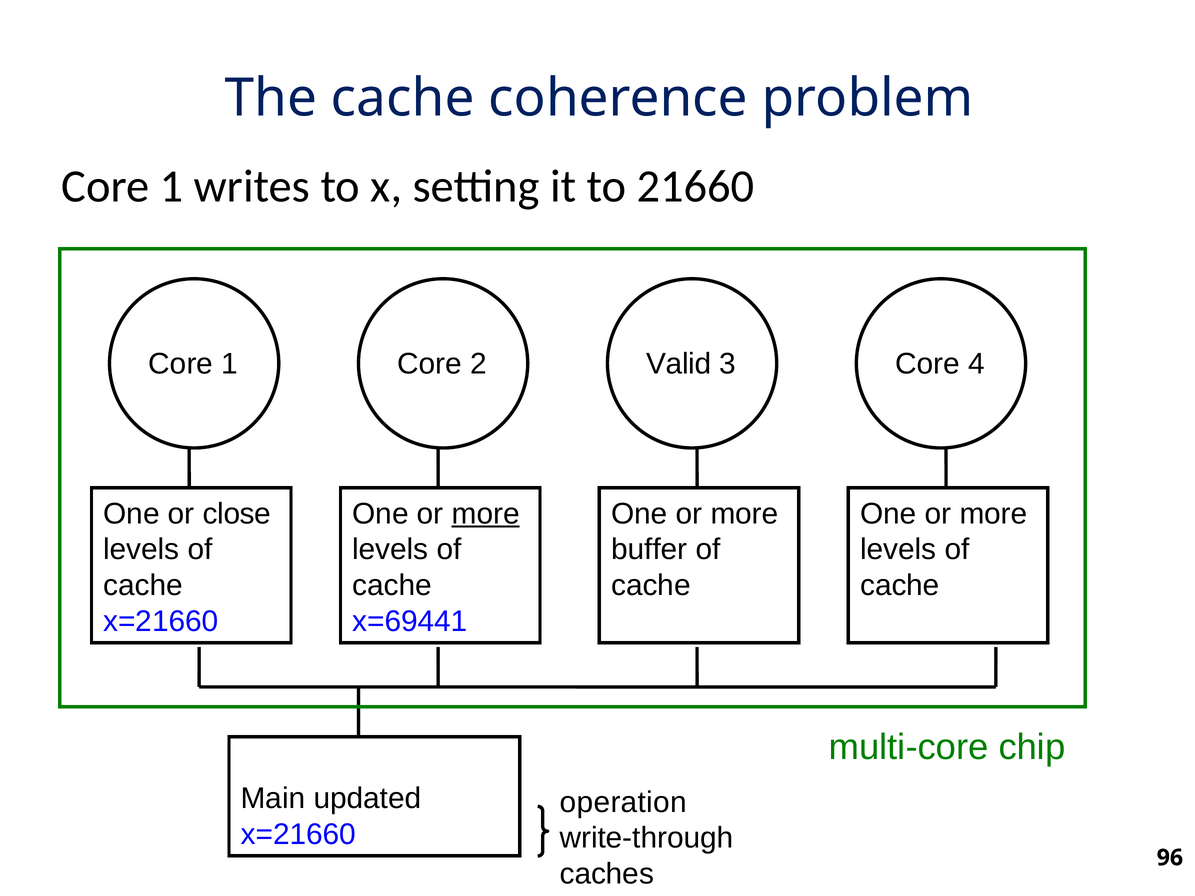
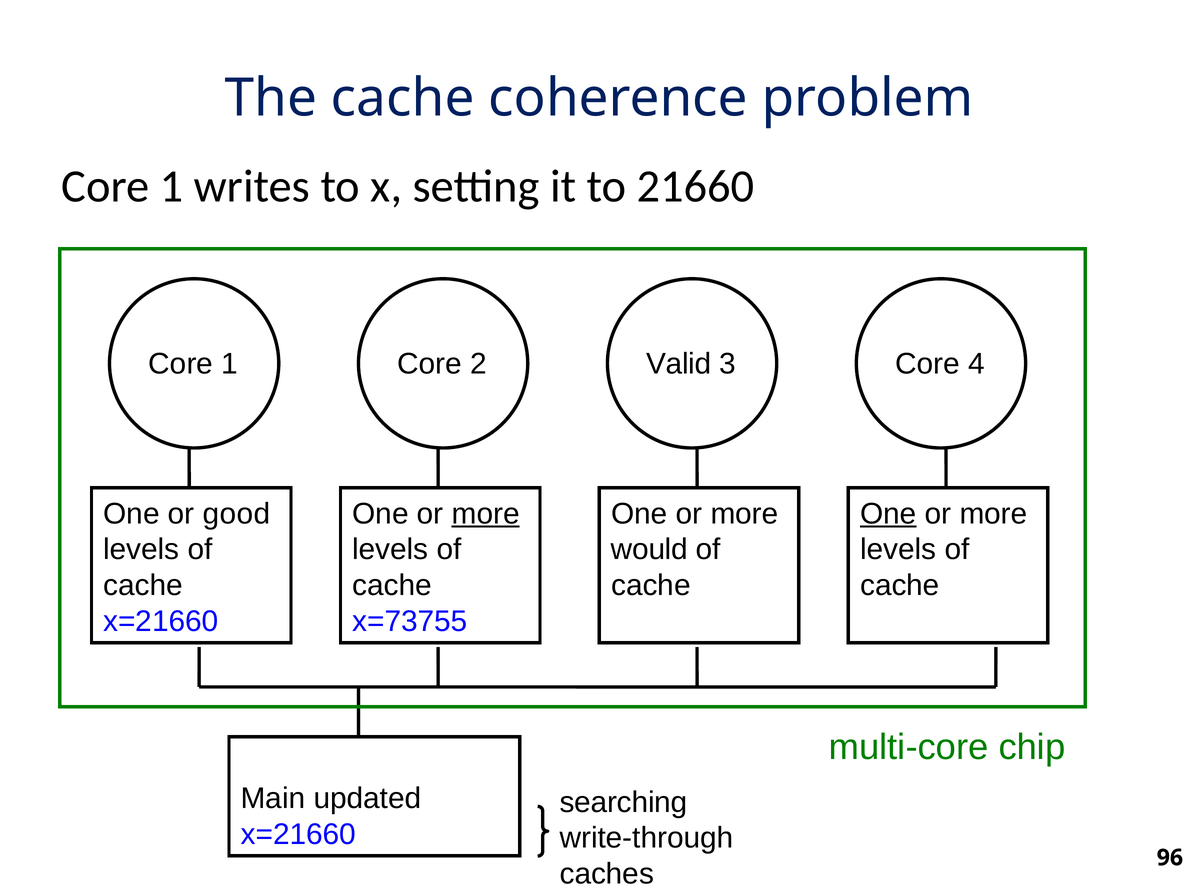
close: close -> good
One at (888, 514) underline: none -> present
buffer: buffer -> would
x=69441: x=69441 -> x=73755
operation: operation -> searching
